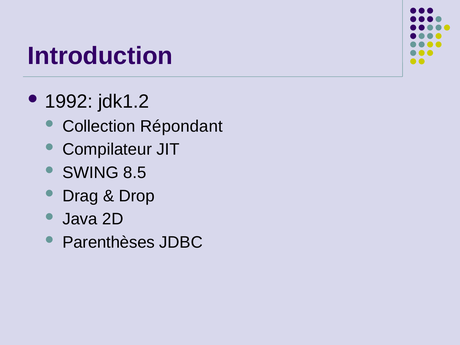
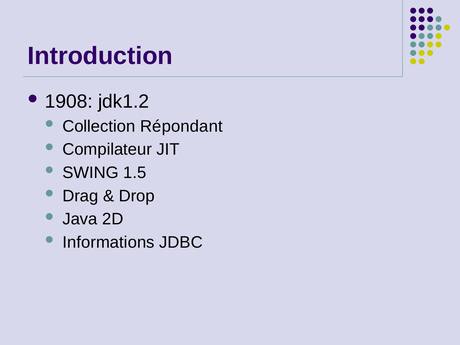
1992: 1992 -> 1908
8.5: 8.5 -> 1.5
Parenthèses: Parenthèses -> Informations
